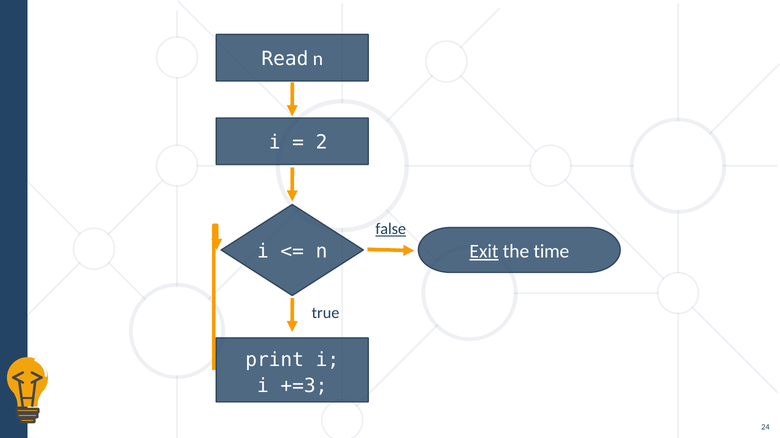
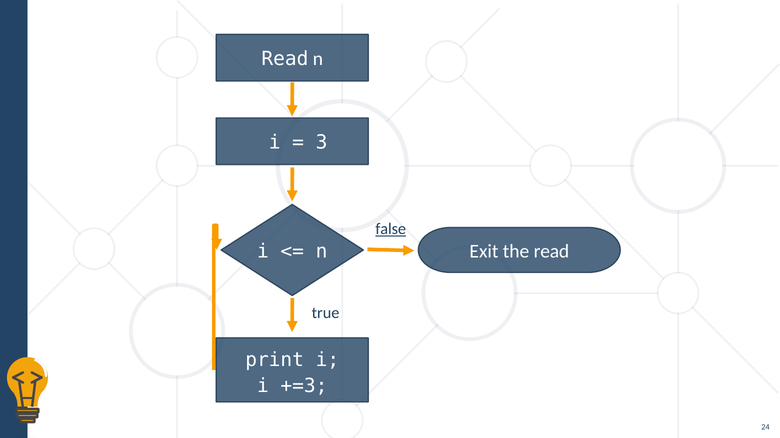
2: 2 -> 3
Exit underline: present -> none
the time: time -> read
